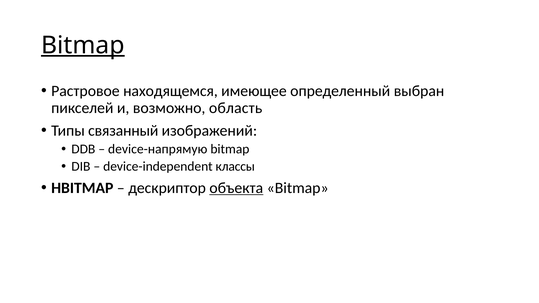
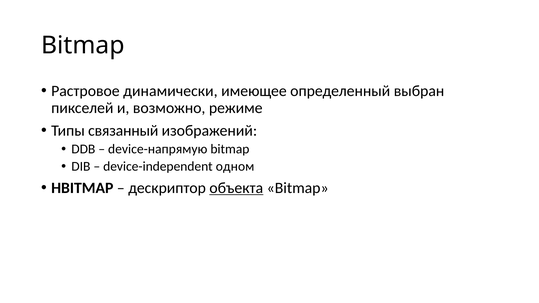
Bitmap at (83, 45) underline: present -> none
находящемся: находящемся -> динамически
область: область -> режиме
классы: классы -> одном
